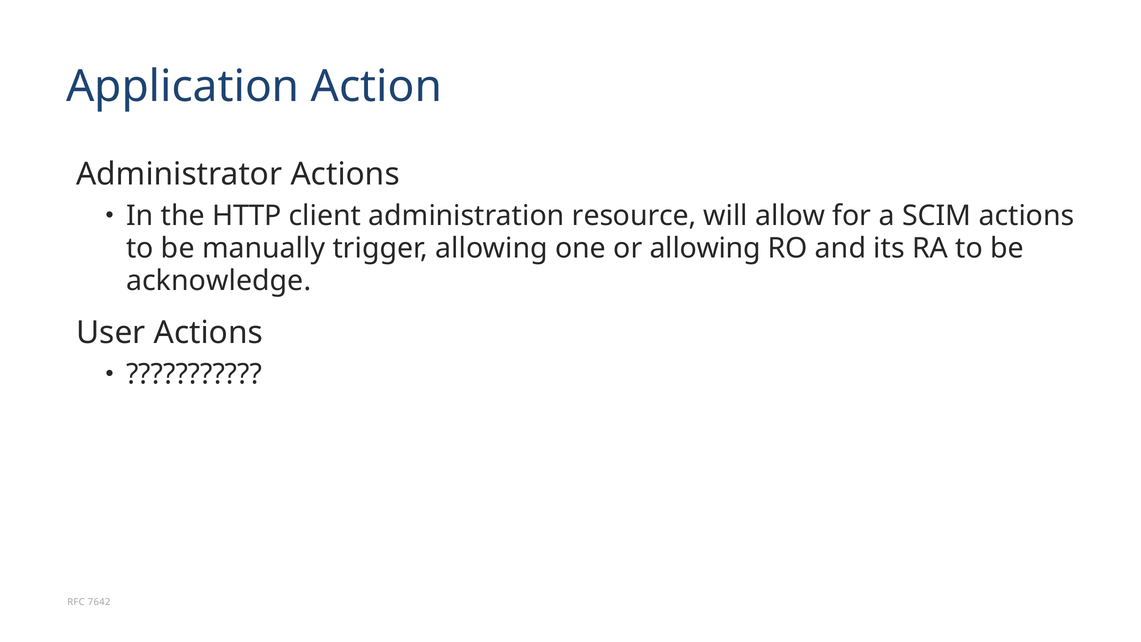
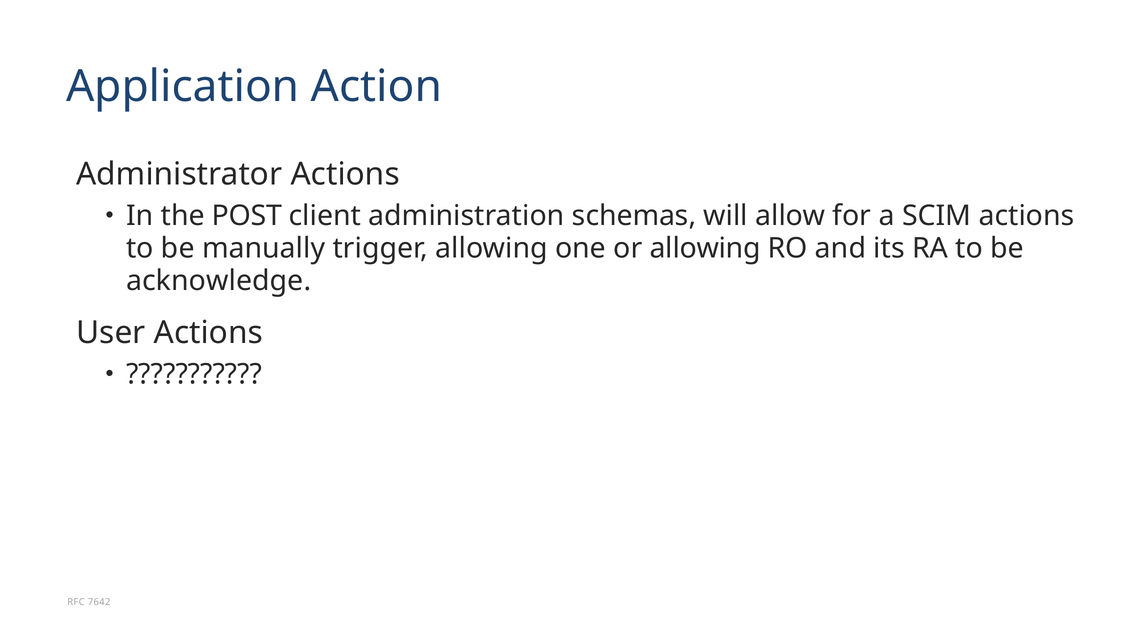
HTTP: HTTP -> POST
resource: resource -> schemas
